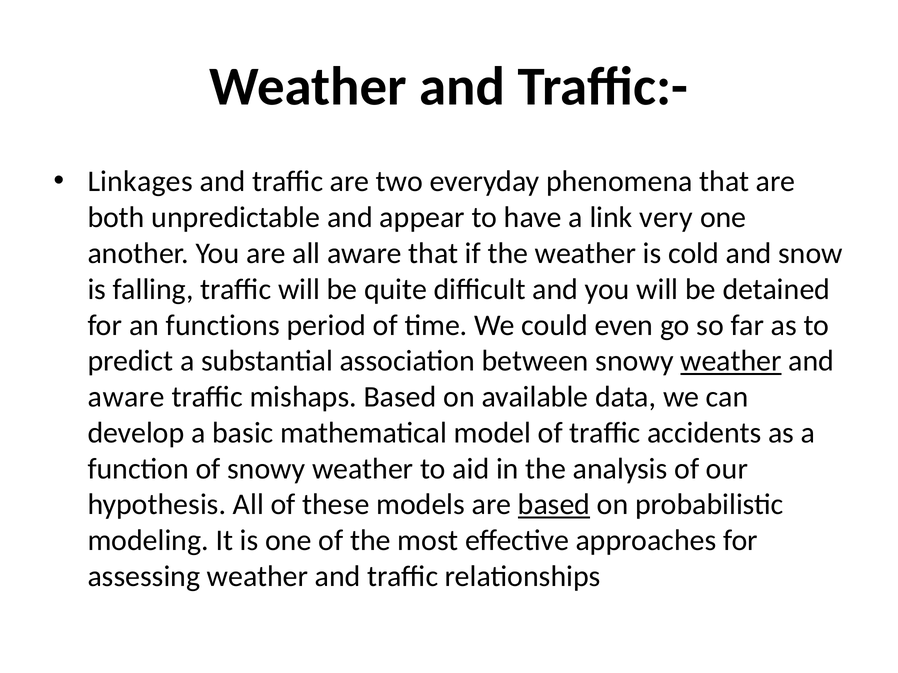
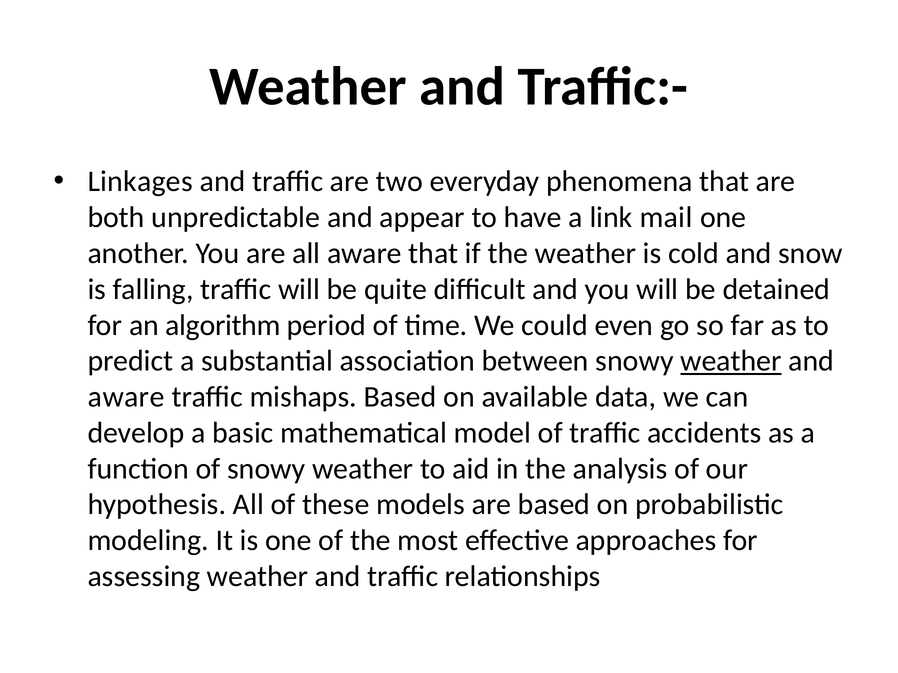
very: very -> mail
functions: functions -> algorithm
based at (554, 505) underline: present -> none
